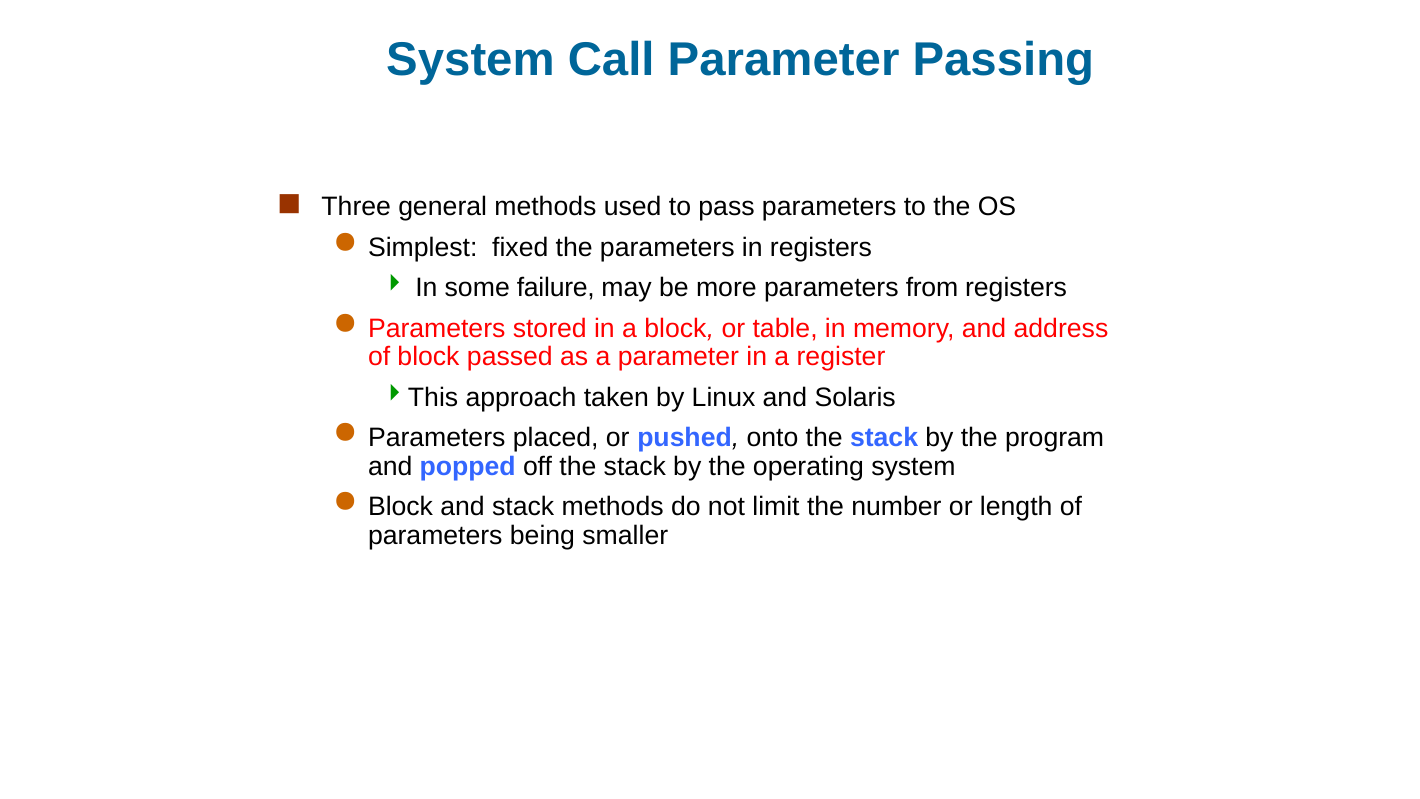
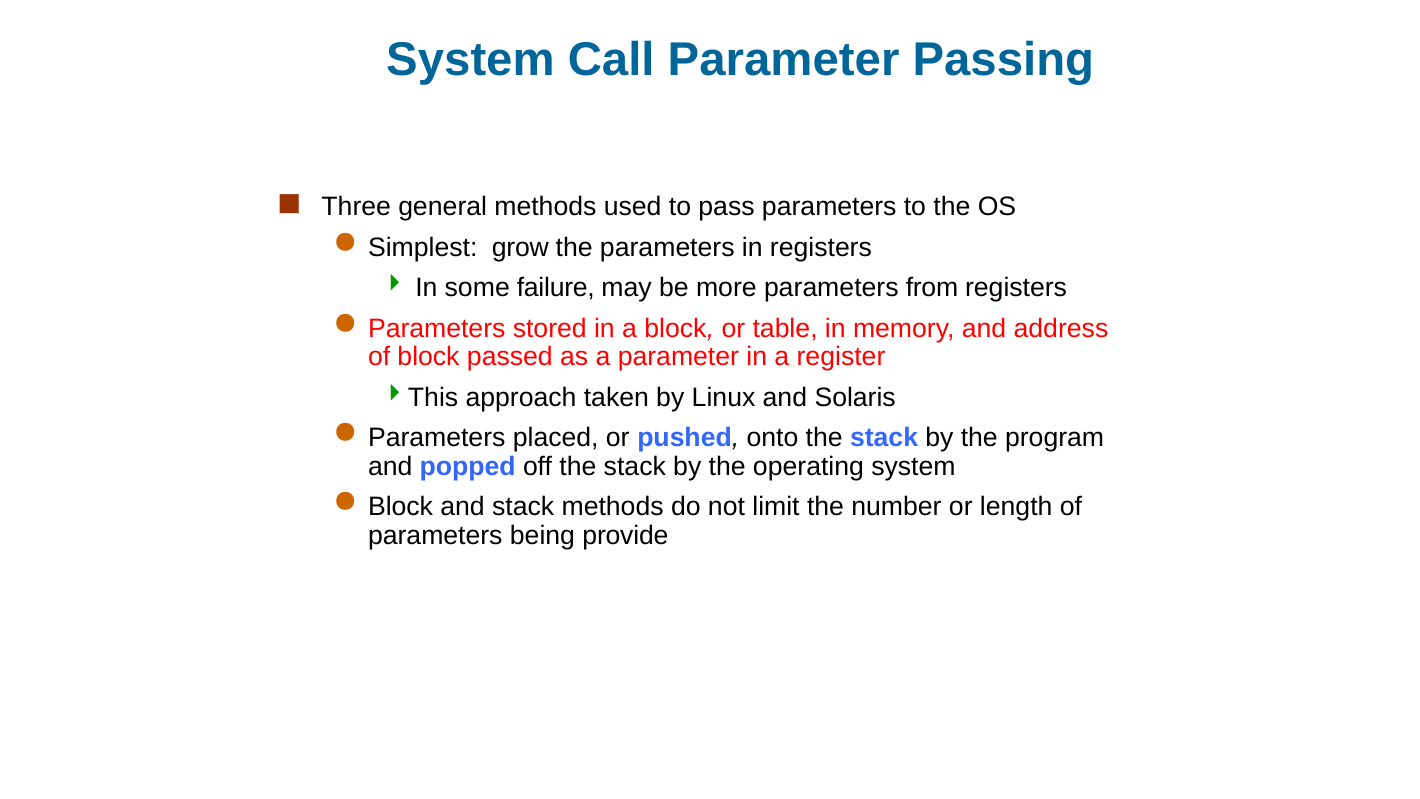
fixed: fixed -> grow
smaller: smaller -> provide
